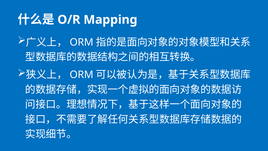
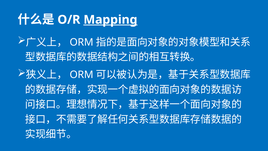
Mapping underline: none -> present
